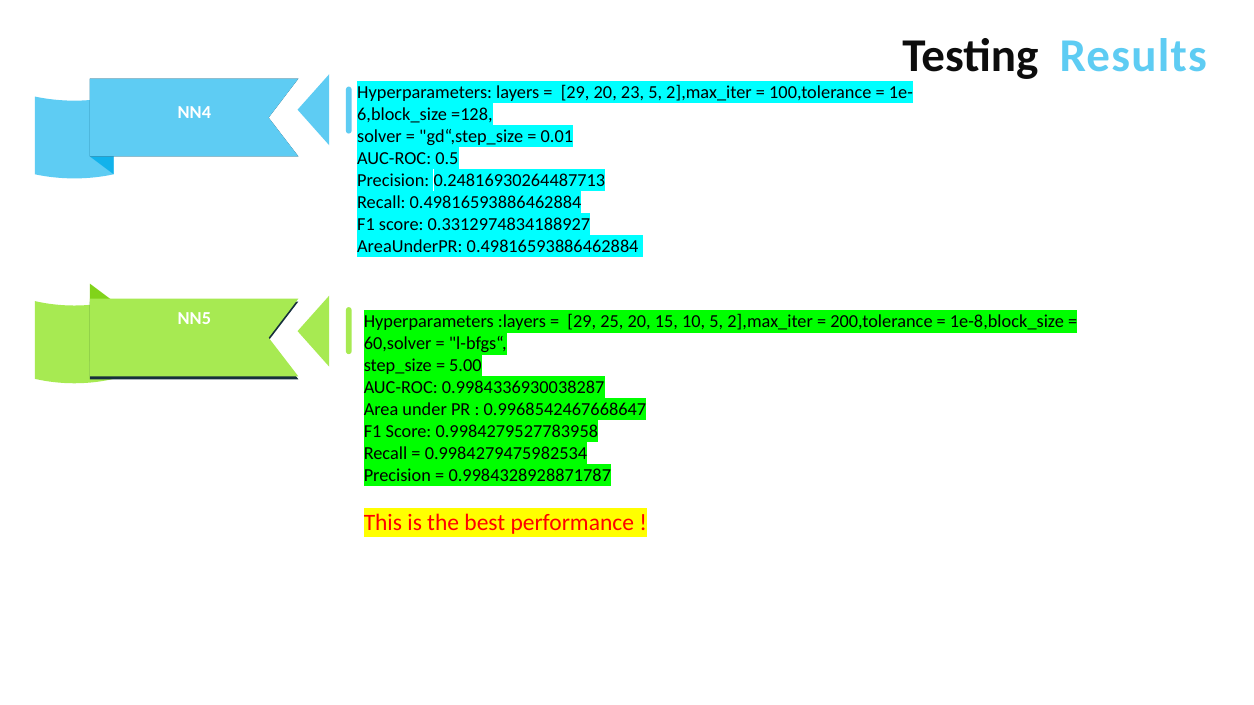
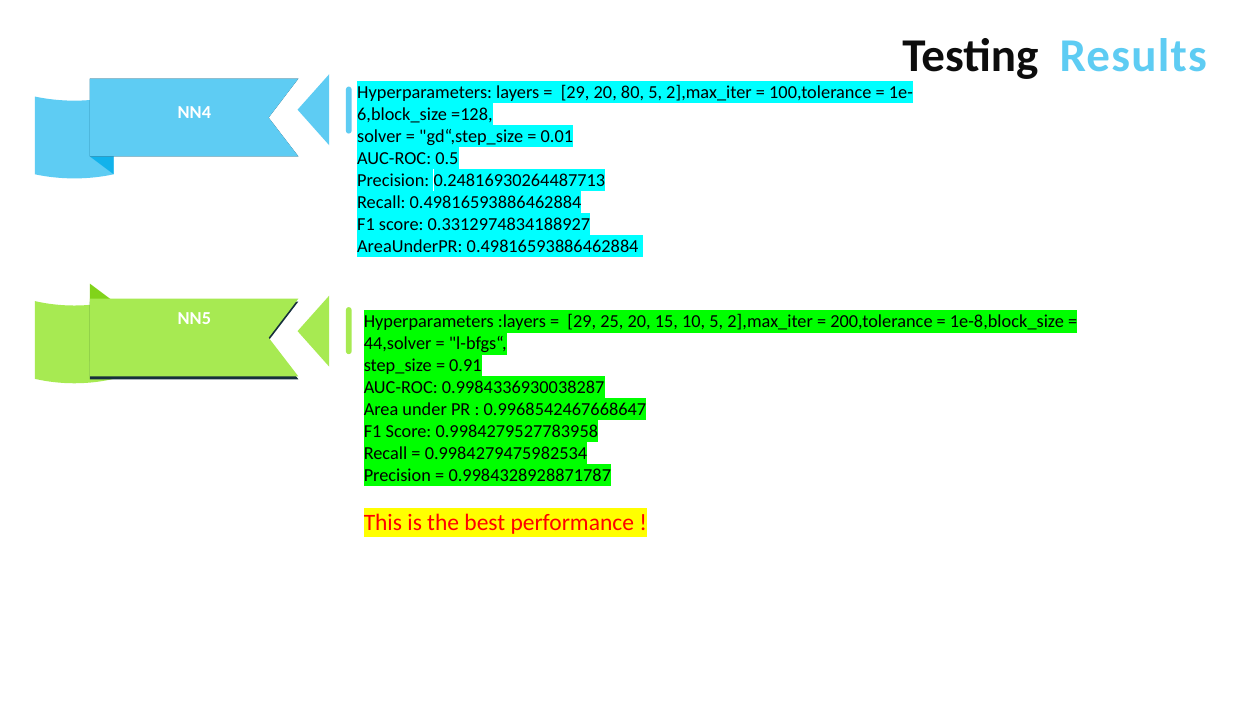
23: 23 -> 80
60,solver: 60,solver -> 44,solver
5.00: 5.00 -> 0.91
